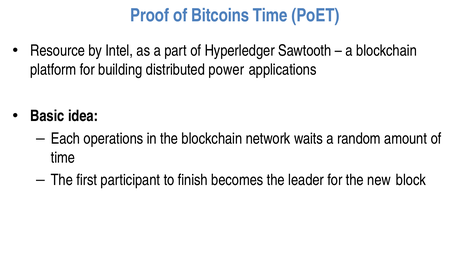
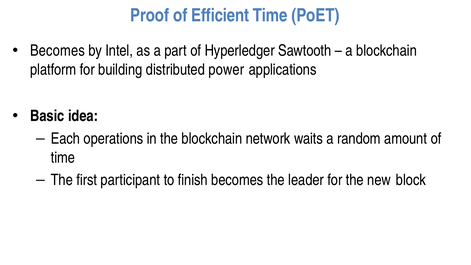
Bitcoins: Bitcoins -> Efficient
Resource at (58, 51): Resource -> Becomes
